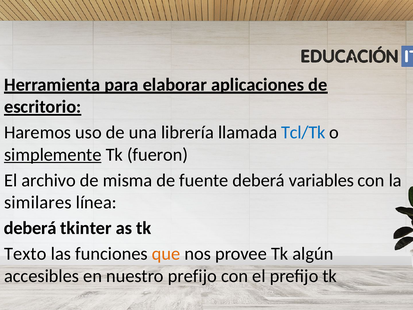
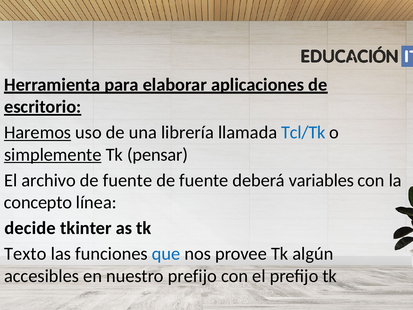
Haremos underline: none -> present
fueron: fueron -> pensar
archivo de misma: misma -> fuente
similares: similares -> concepto
deberá at (30, 228): deberá -> decide
que colour: orange -> blue
